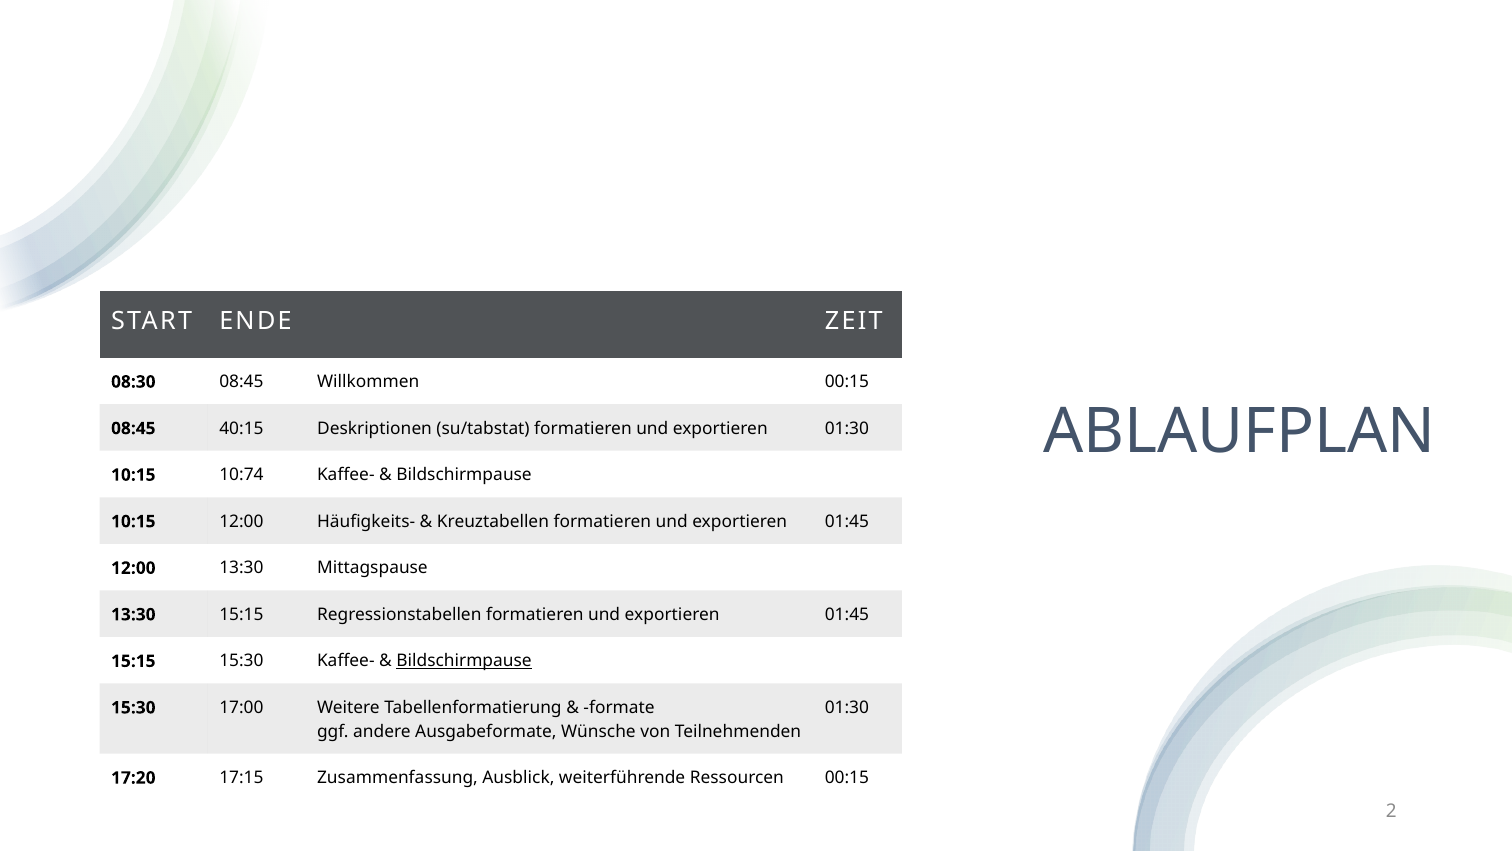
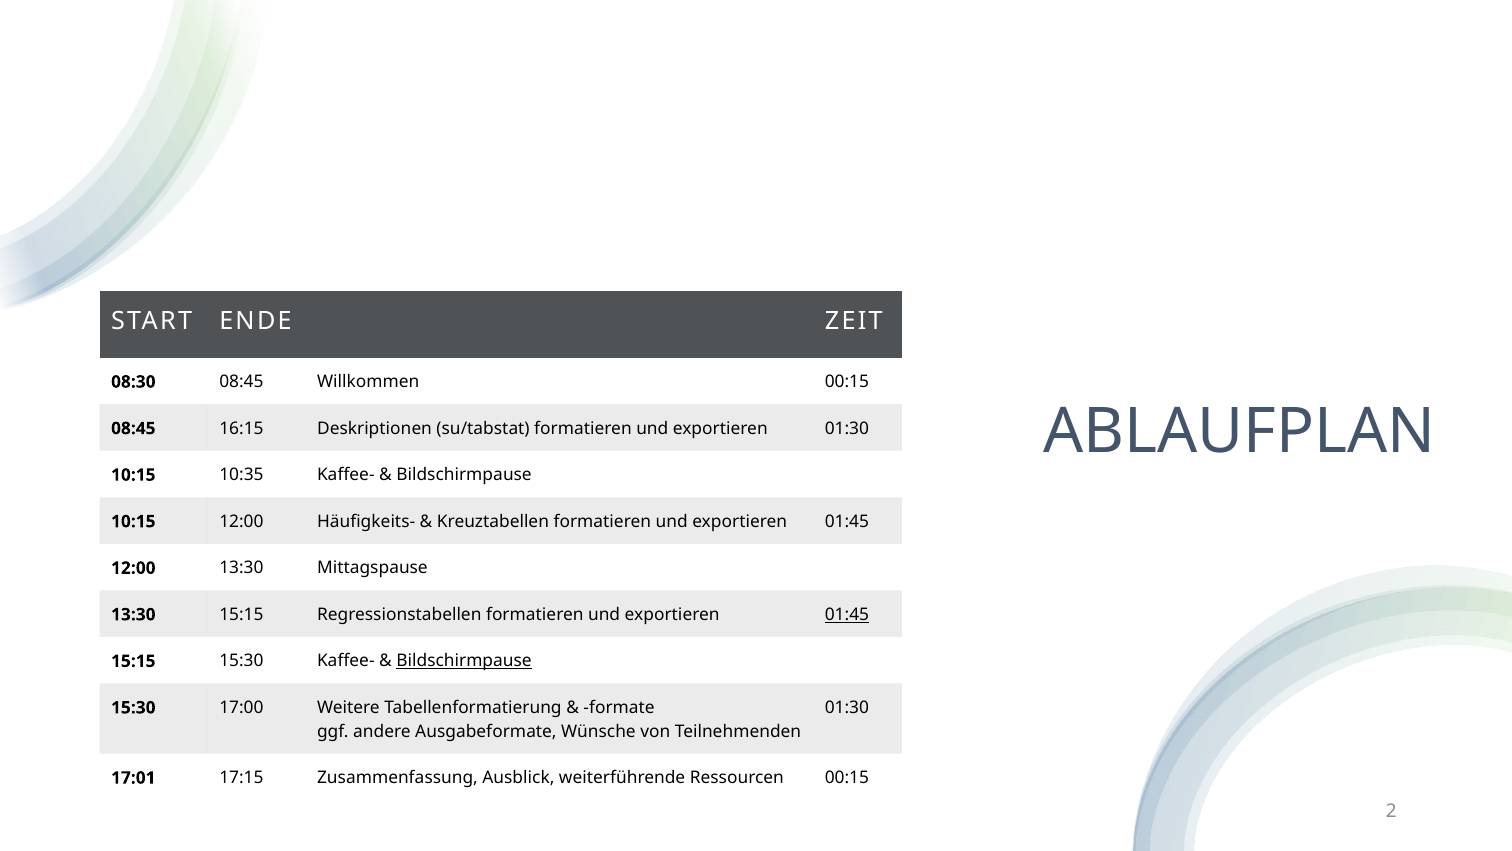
40:15: 40:15 -> 16:15
10:74: 10:74 -> 10:35
01:45 at (847, 614) underline: none -> present
17:20: 17:20 -> 17:01
